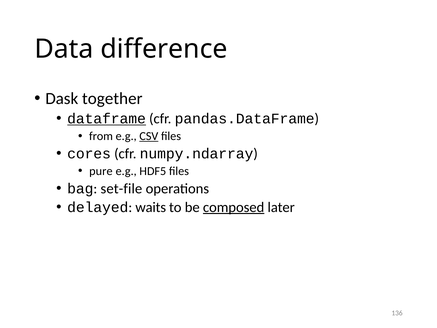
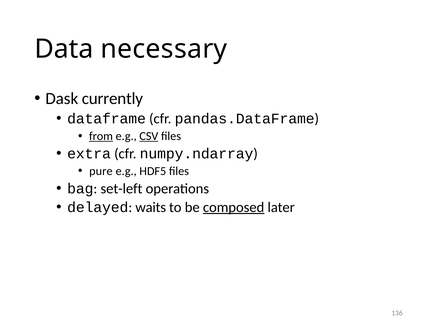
difference: difference -> necessary
together: together -> currently
dataframe underline: present -> none
from underline: none -> present
cores: cores -> extra
set-file: set-file -> set-left
